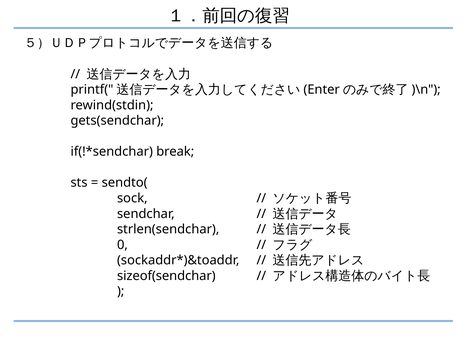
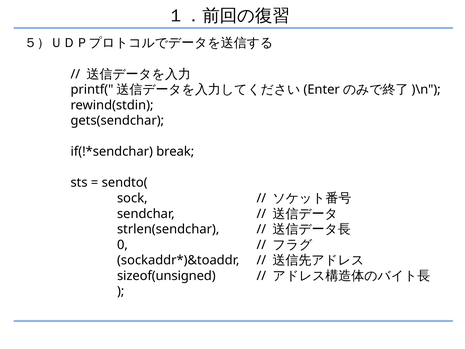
sizeof(sendchar: sizeof(sendchar -> sizeof(unsigned
